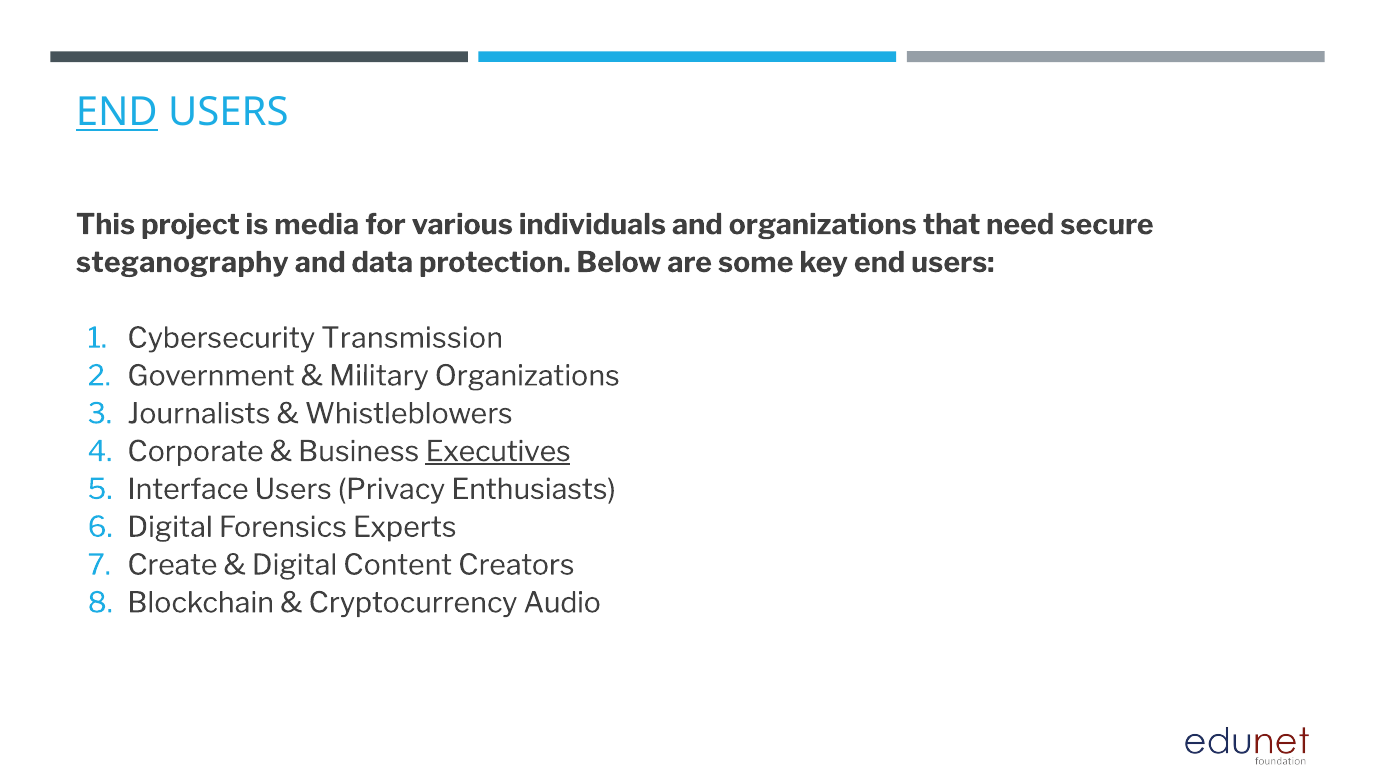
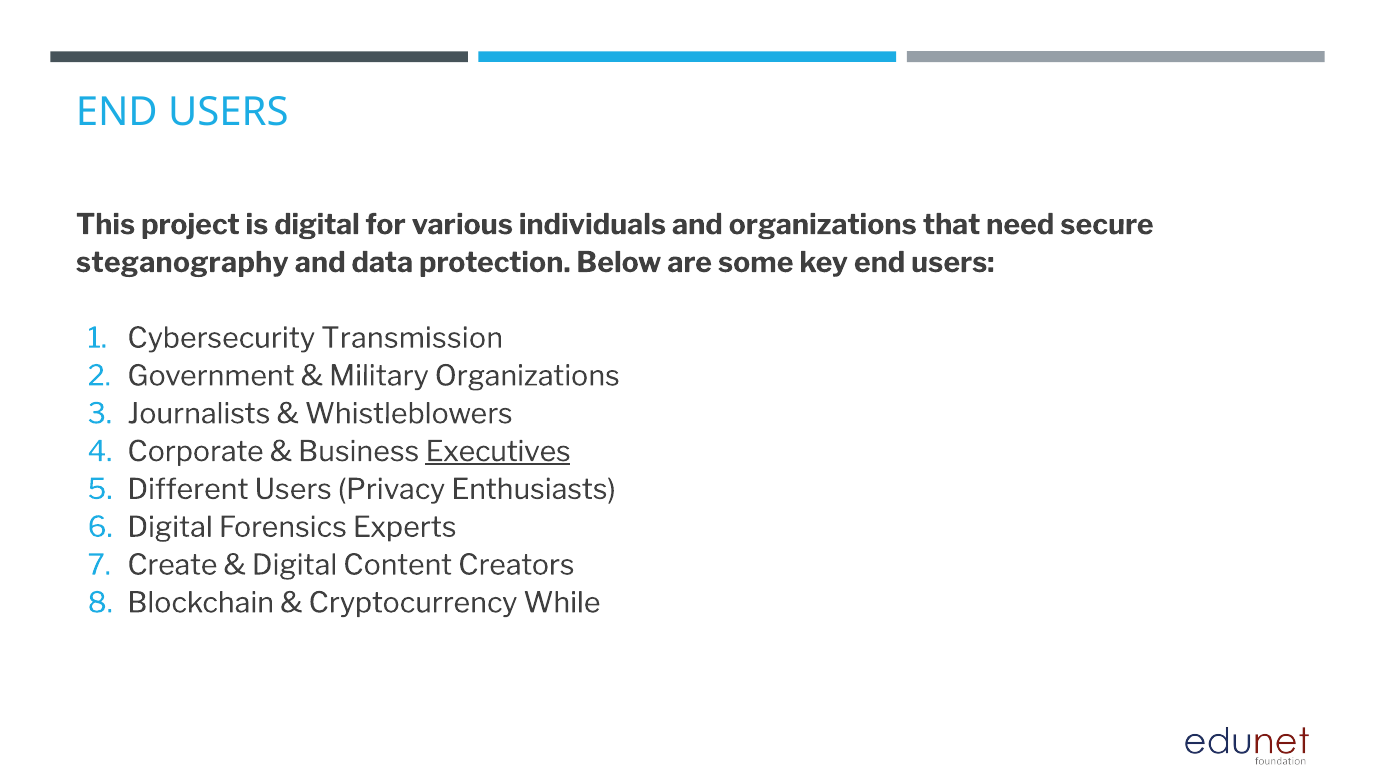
END at (117, 113) underline: present -> none
is media: media -> digital
Interface: Interface -> Different
Audio: Audio -> While
